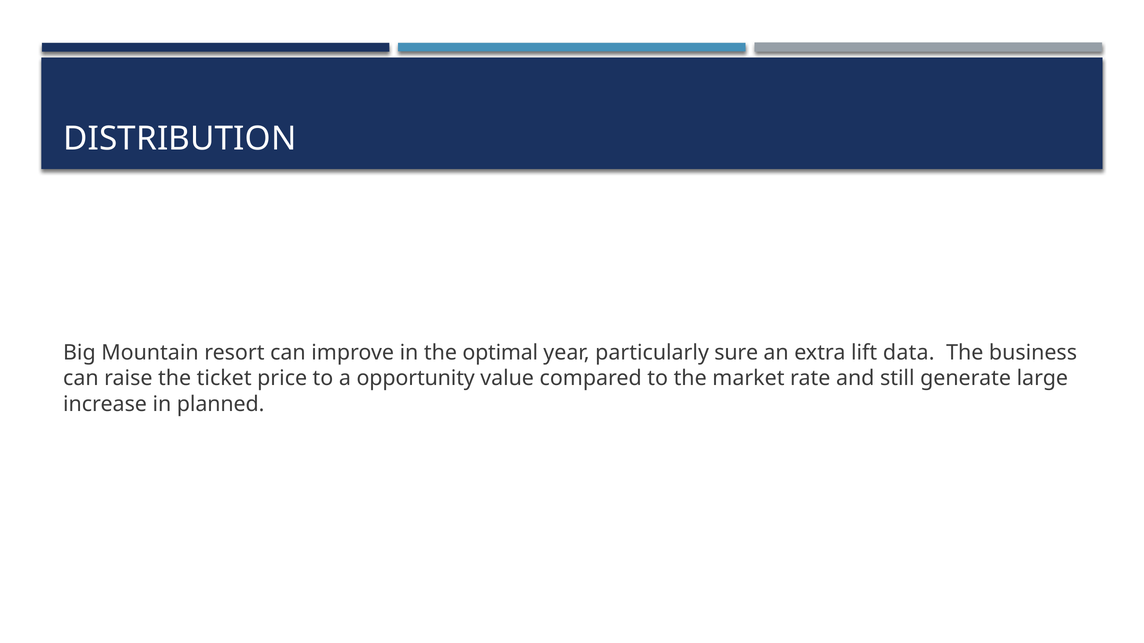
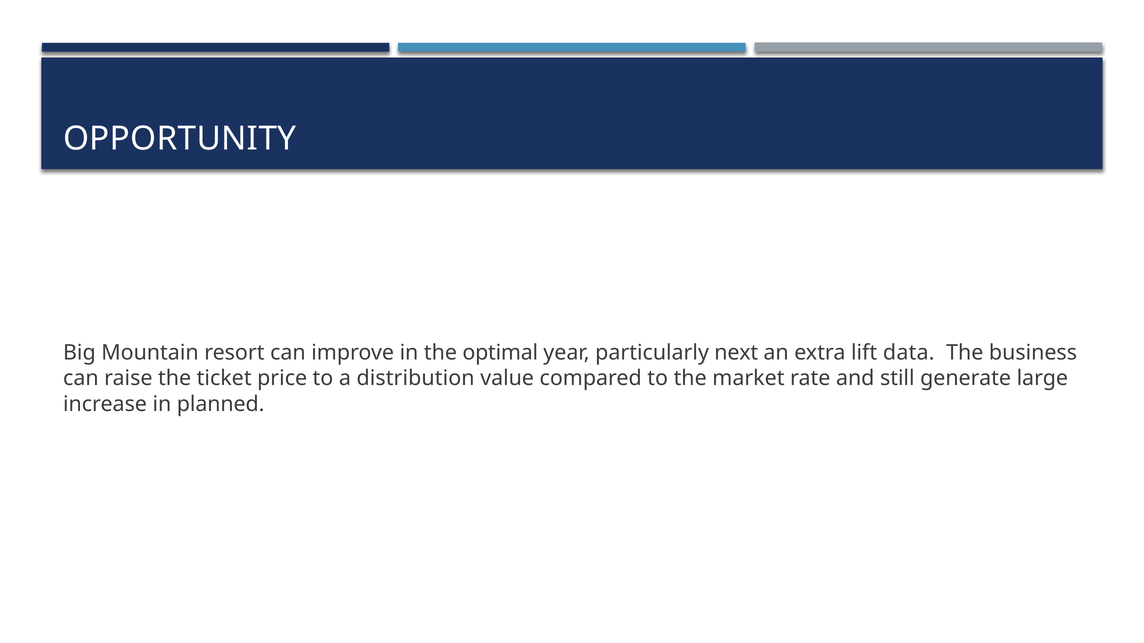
DISTRIBUTION: DISTRIBUTION -> OPPORTUNITY
sure: sure -> next
opportunity: opportunity -> distribution
